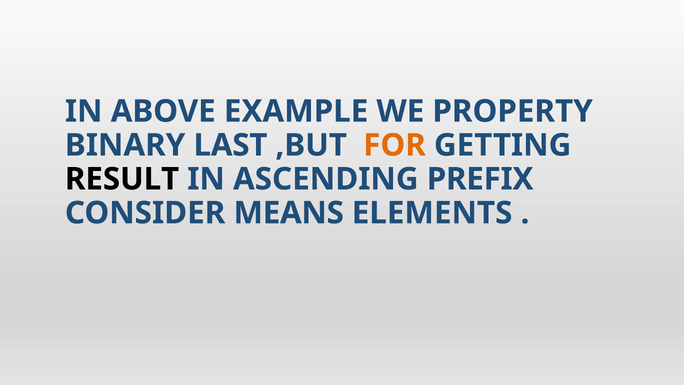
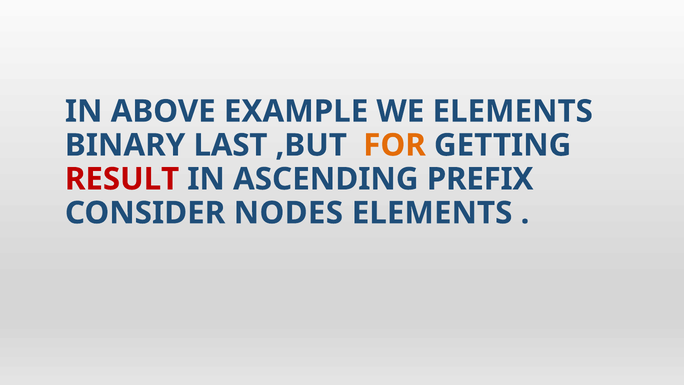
WE PROPERTY: PROPERTY -> ELEMENTS
RESULT colour: black -> red
MEANS: MEANS -> NODES
